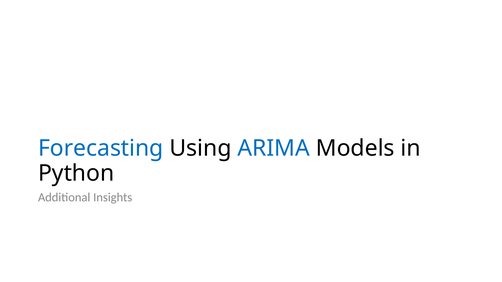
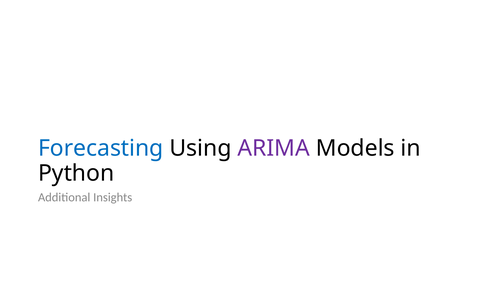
ARIMA colour: blue -> purple
